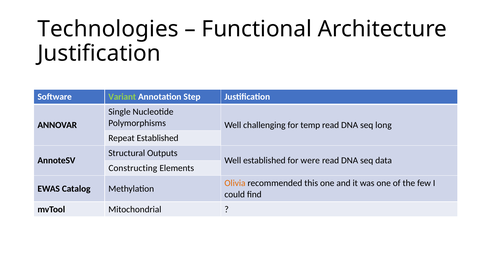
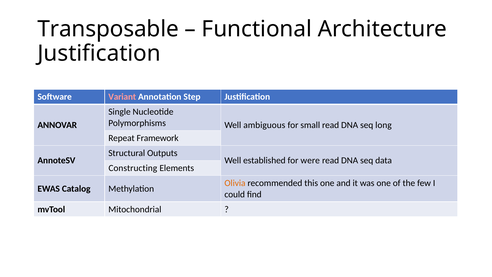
Technologies: Technologies -> Transposable
Variant colour: light green -> pink
challenging: challenging -> ambiguous
temp: temp -> small
Repeat Established: Established -> Framework
